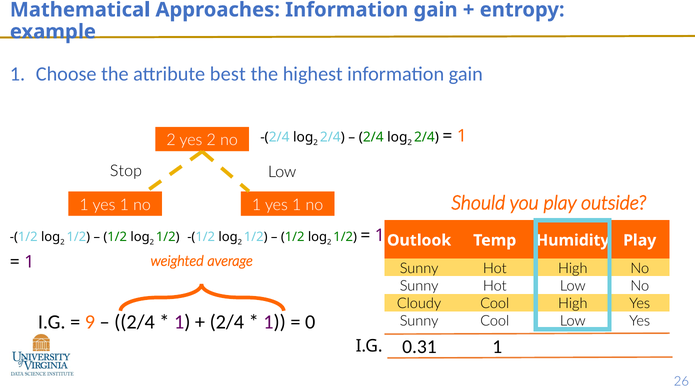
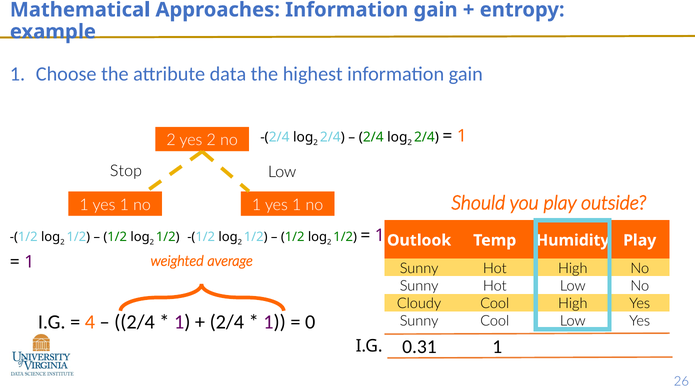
best: best -> data
9: 9 -> 4
